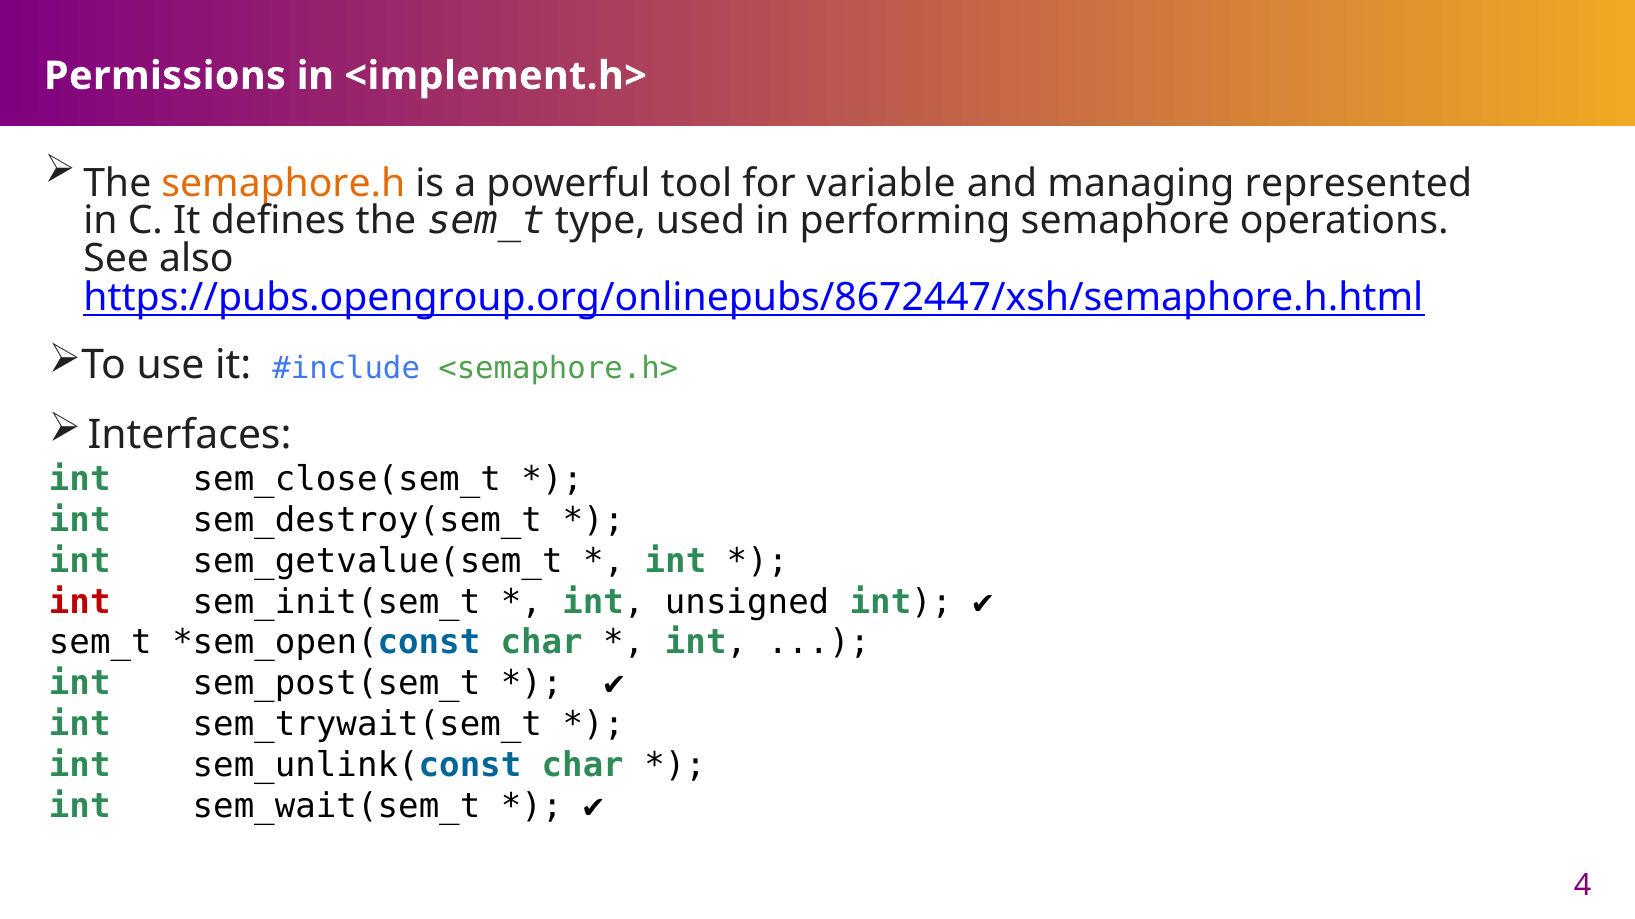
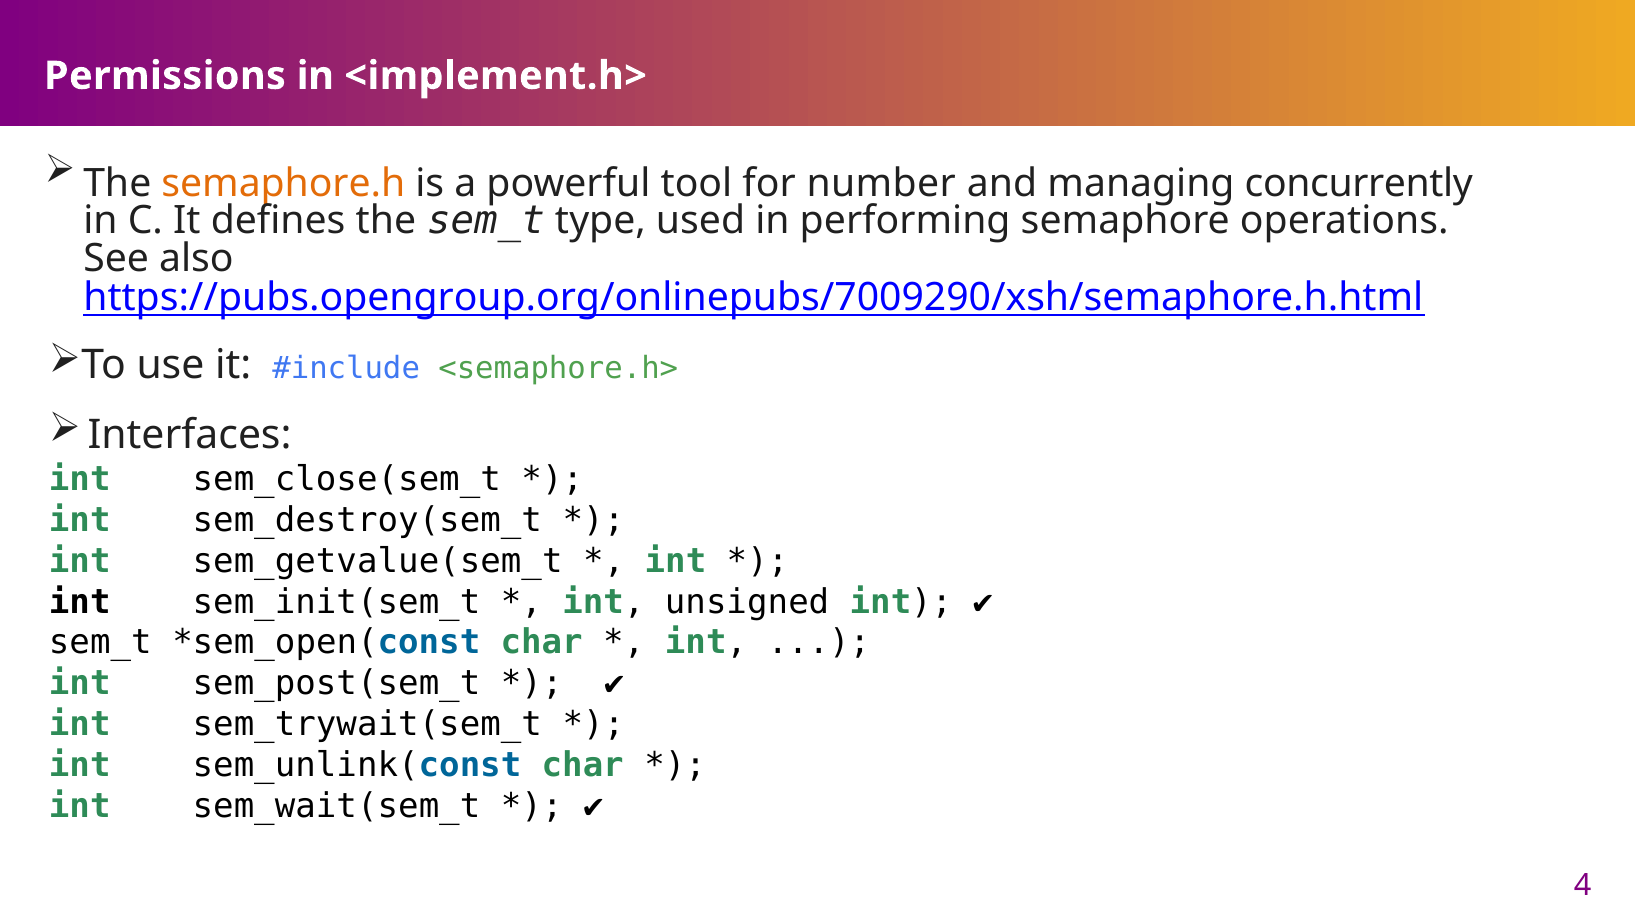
variable: variable -> number
represented: represented -> concurrently
https://pubs.opengroup.org/onlinepubs/8672447/xsh/semaphore.h.html: https://pubs.opengroup.org/onlinepubs/8672447/xsh/semaphore.h.html -> https://pubs.opengroup.org/onlinepubs/7009290/xsh/semaphore.h.html
int at (80, 602) colour: red -> black
